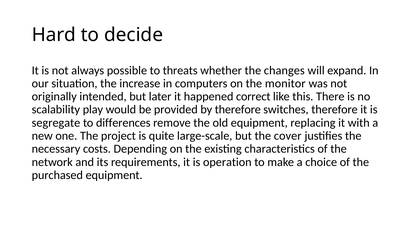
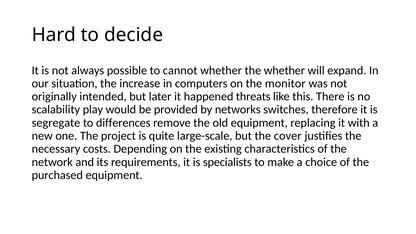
threats: threats -> cannot
the changes: changes -> whether
correct: correct -> threats
by therefore: therefore -> networks
operation: operation -> specialists
